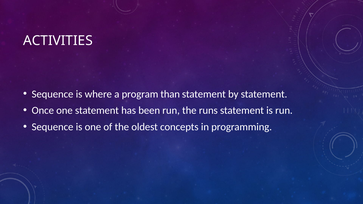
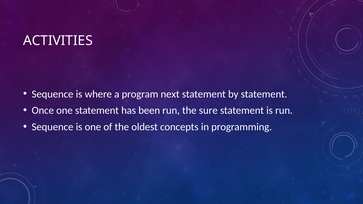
than: than -> next
runs: runs -> sure
